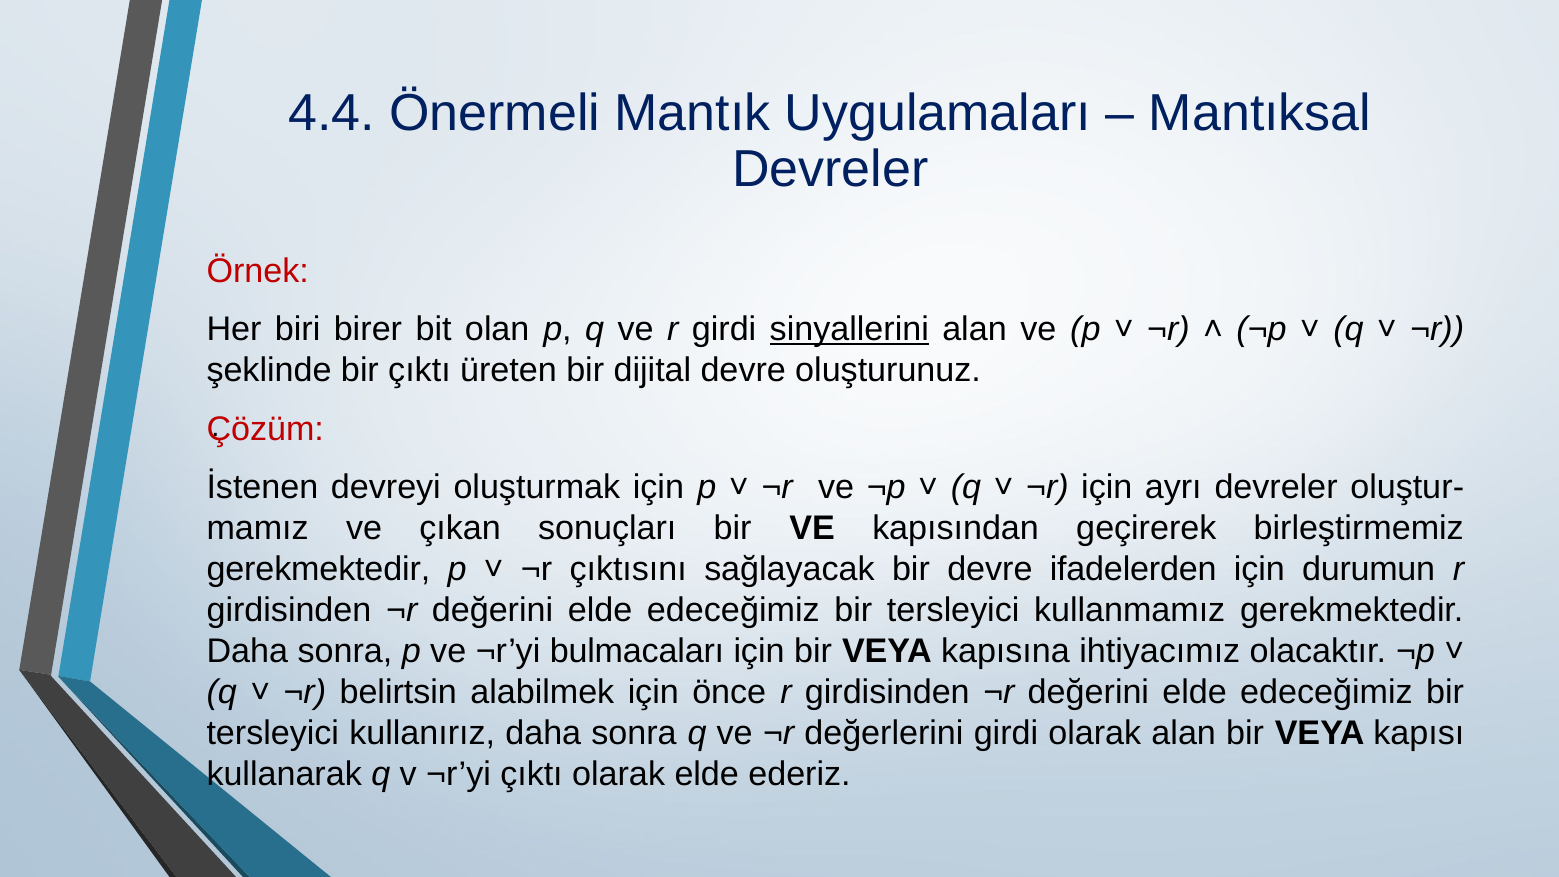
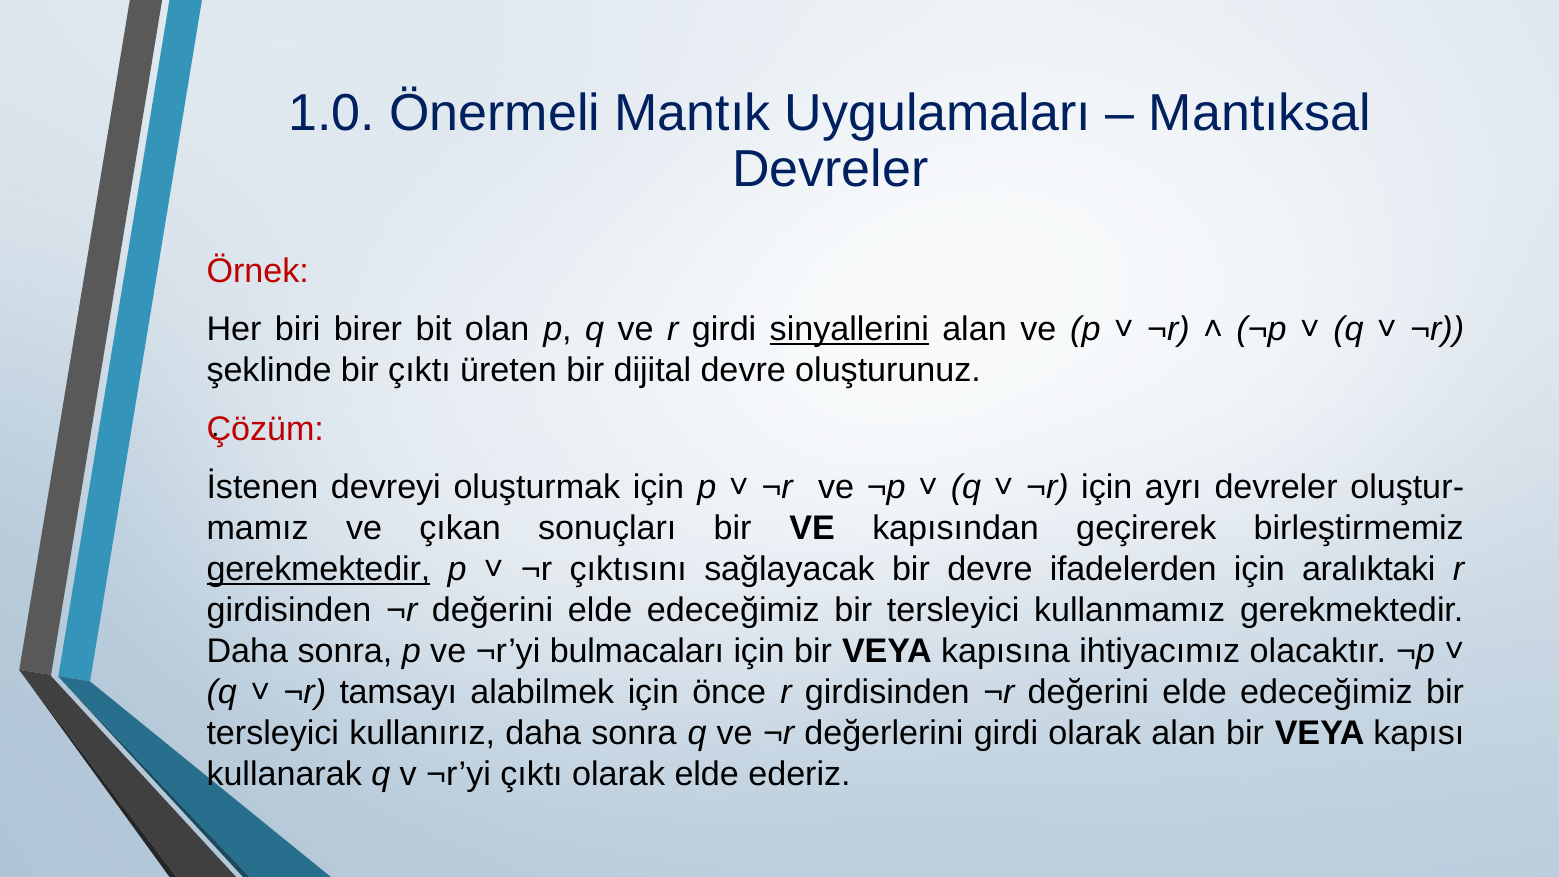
4.4: 4.4 -> 1.0
gerekmektedir at (318, 569) underline: none -> present
durumun: durumun -> aralıktaki
belirtsin: belirtsin -> tamsayı
